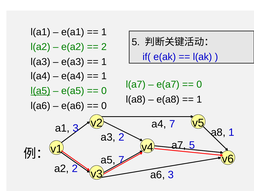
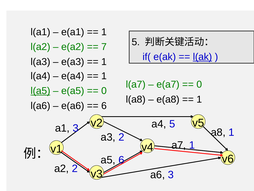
2 at (104, 47): 2 -> 7
l(ak underline: none -> present
0 at (104, 105): 0 -> 6
a4 7: 7 -> 5
a7 5: 5 -> 1
a5 7: 7 -> 6
